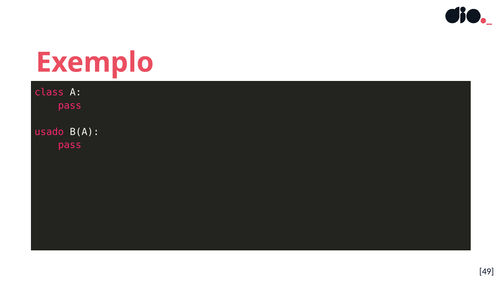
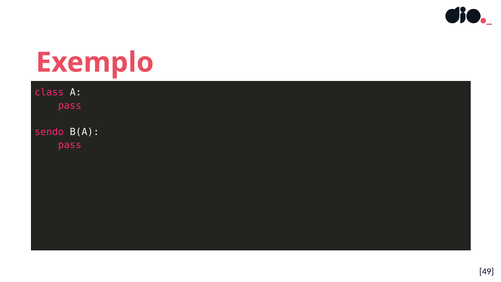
usado: usado -> sendo
